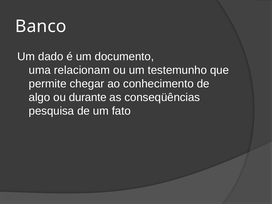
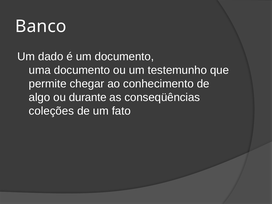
uma relacionam: relacionam -> documento
pesquisa: pesquisa -> coleções
